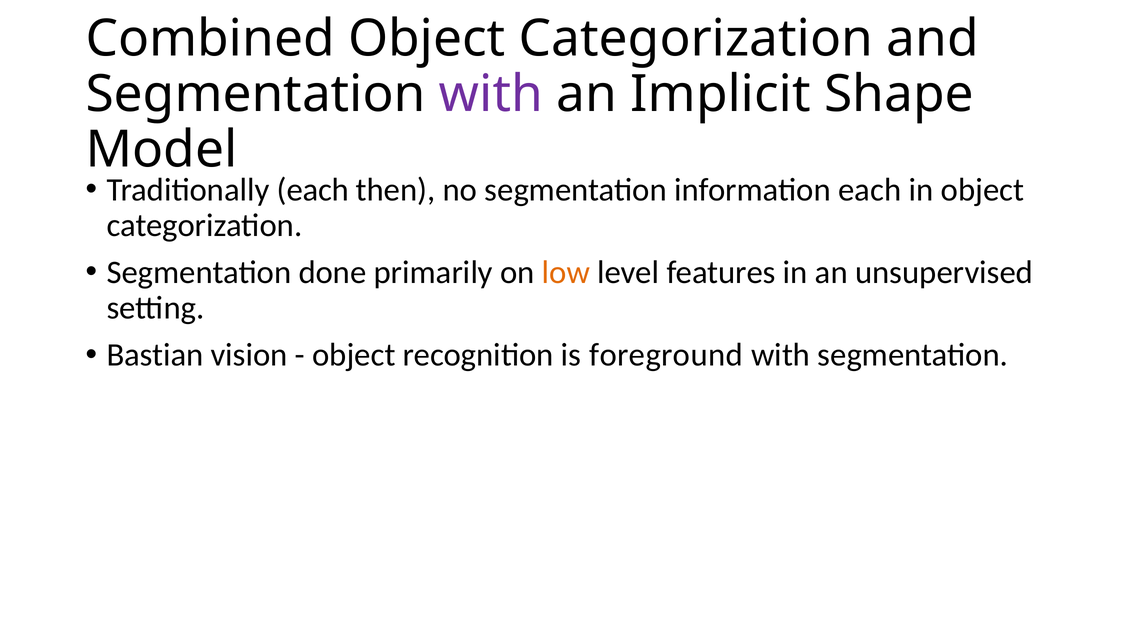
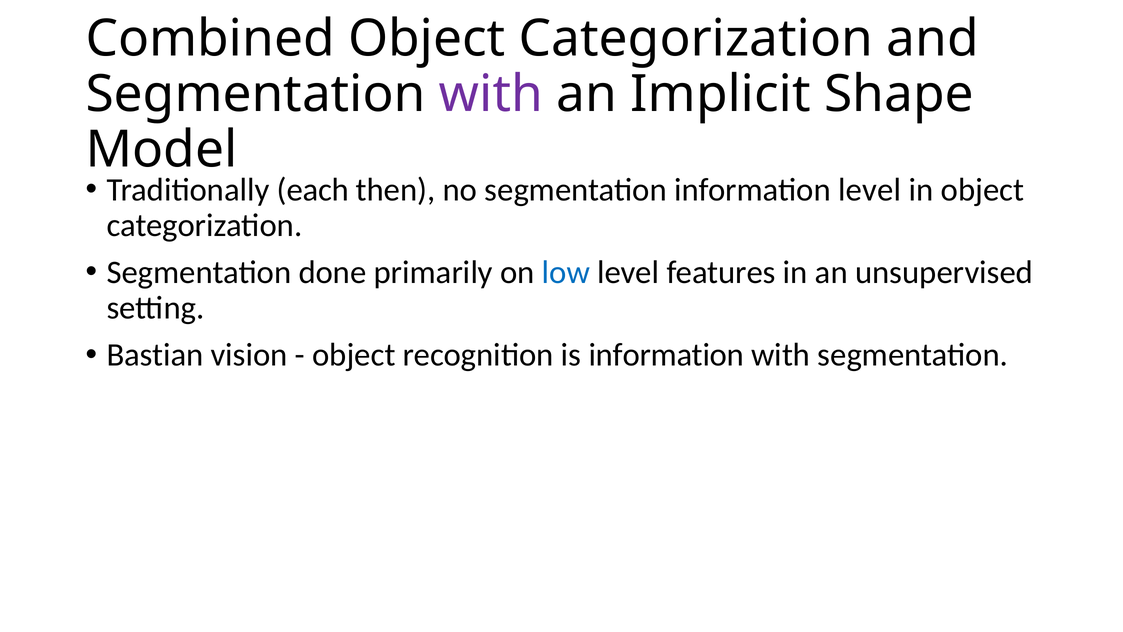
information each: each -> level
low colour: orange -> blue
is foreground: foreground -> information
